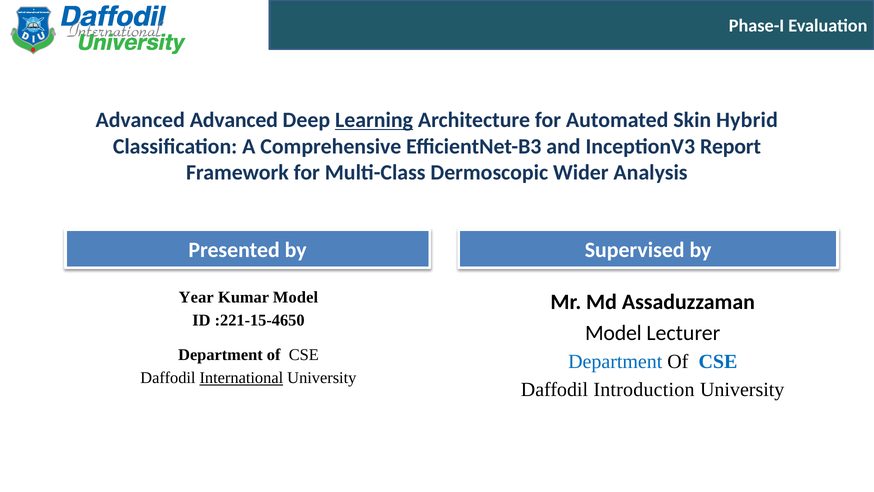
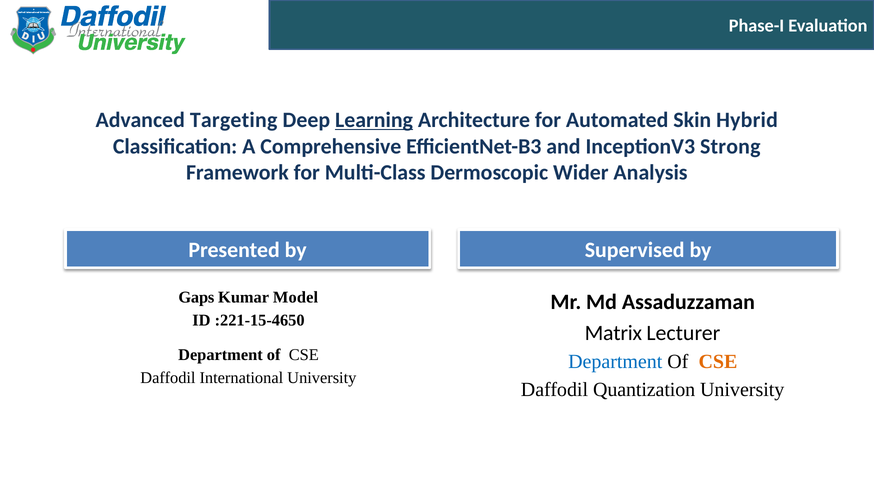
Advanced Advanced: Advanced -> Targeting
Report: Report -> Strong
Year: Year -> Gaps
Model at (613, 333): Model -> Matrix
CSE at (718, 362) colour: blue -> orange
International underline: present -> none
Introduction: Introduction -> Quantization
